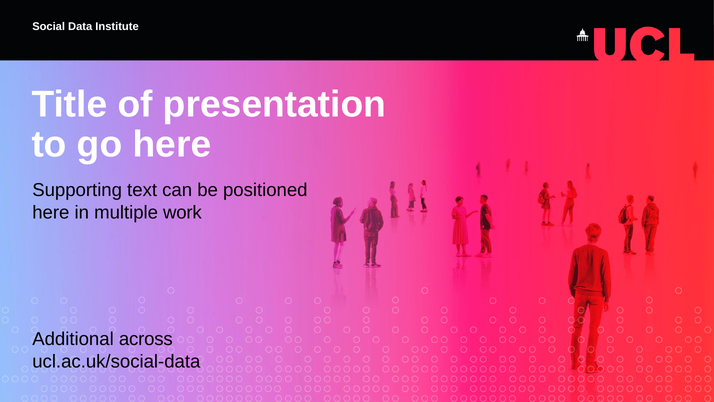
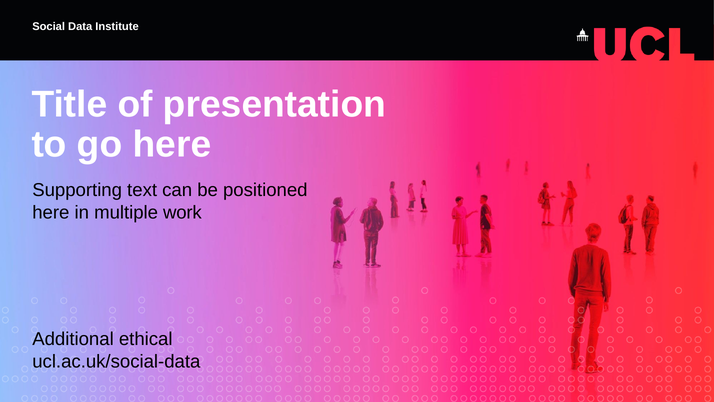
across: across -> ethical
